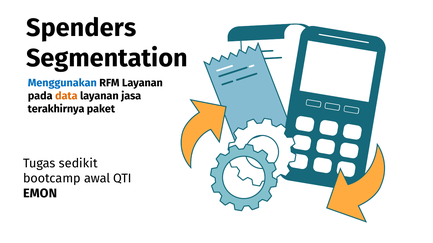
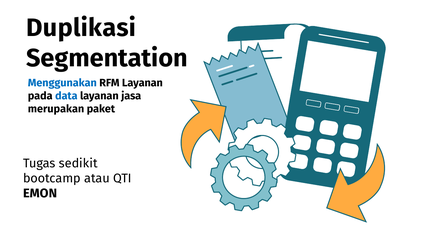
Spenders: Spenders -> Duplikasi
data colour: orange -> blue
terakhirnya: terakhirnya -> merupakan
awal: awal -> atau
